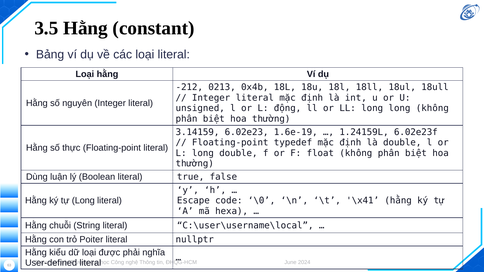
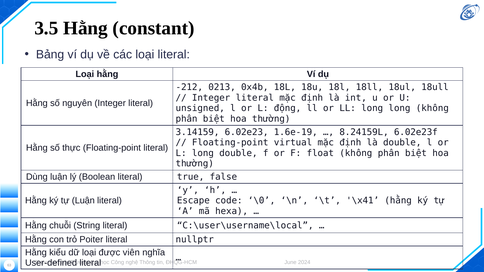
1.24159L: 1.24159L -> 8.24159L
typedef: typedef -> virtual
tự Long: Long -> Luận
phải: phải -> viên
